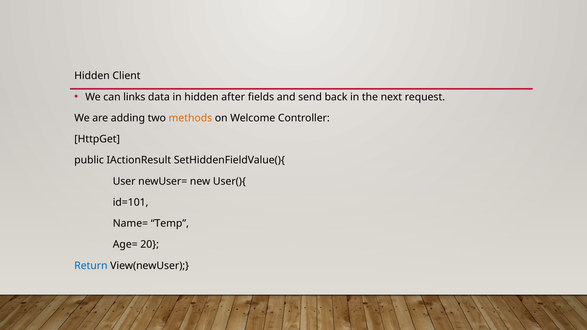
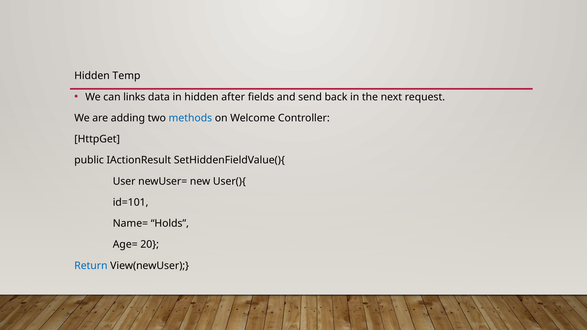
Client: Client -> Temp
methods colour: orange -> blue
Temp: Temp -> Holds
